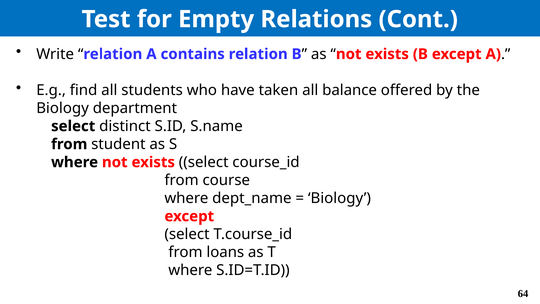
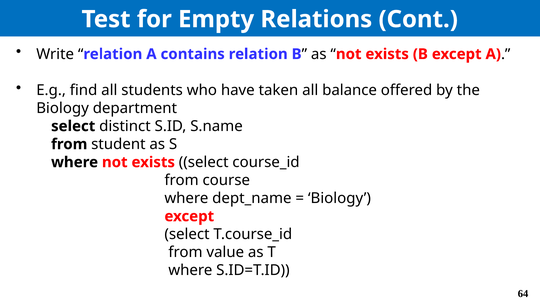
loans: loans -> value
